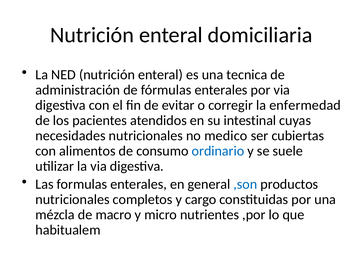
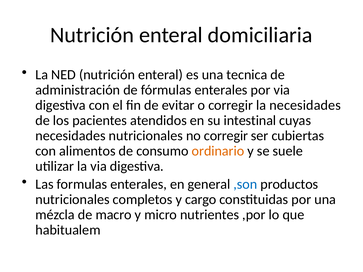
la enfermedad: enfermedad -> necesidades
no medico: medico -> corregir
ordinario colour: blue -> orange
